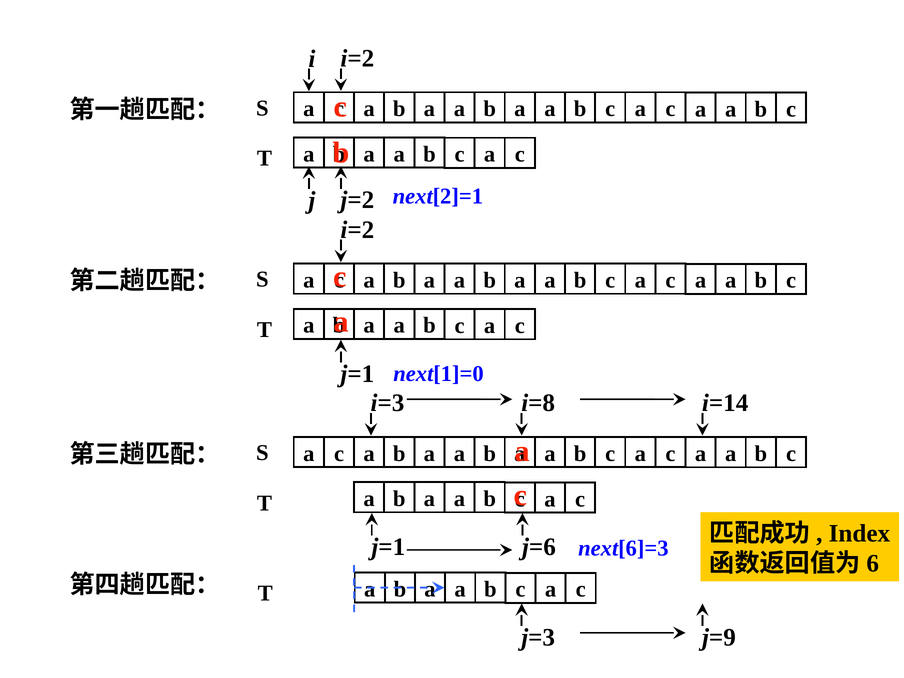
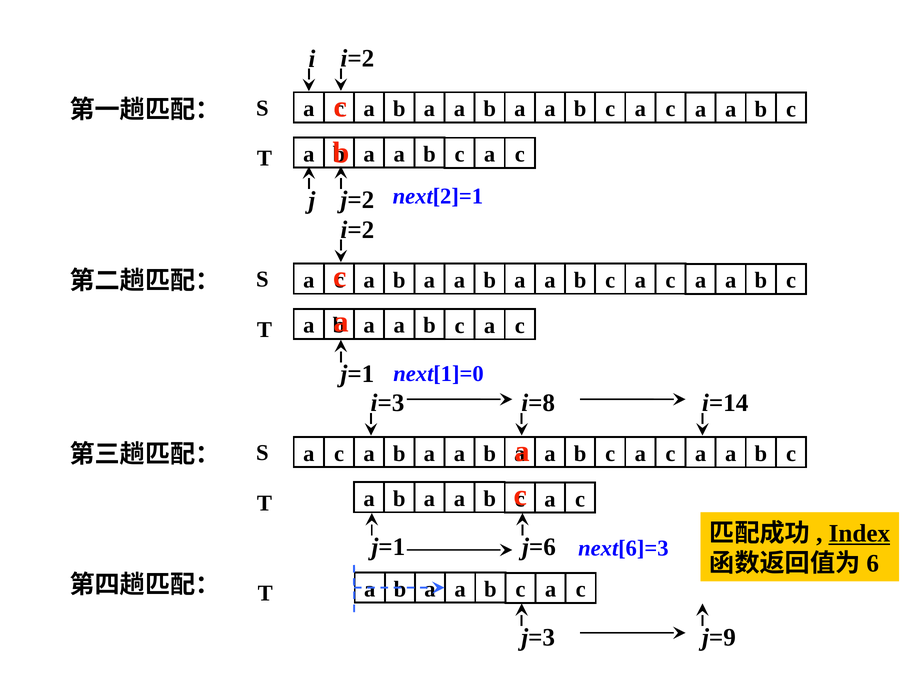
Index underline: none -> present
